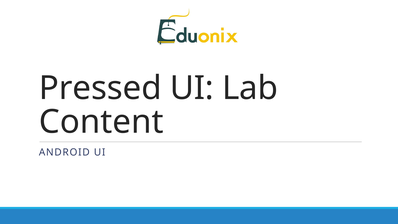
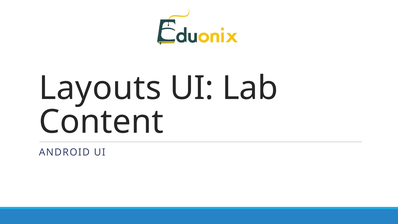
Pressed: Pressed -> Layouts
